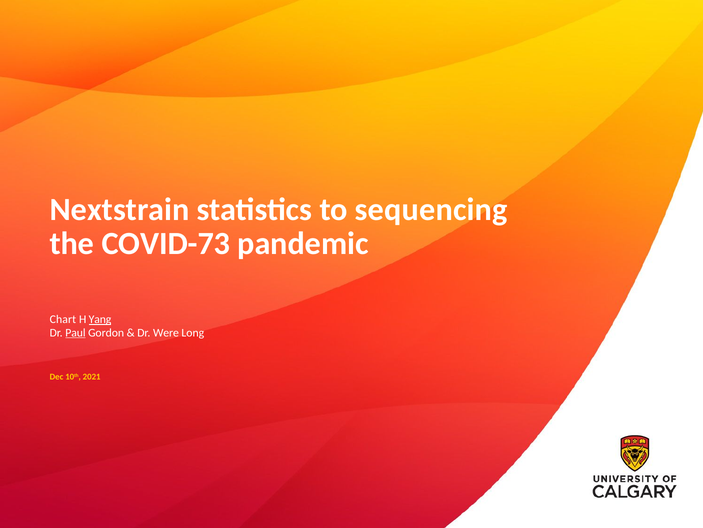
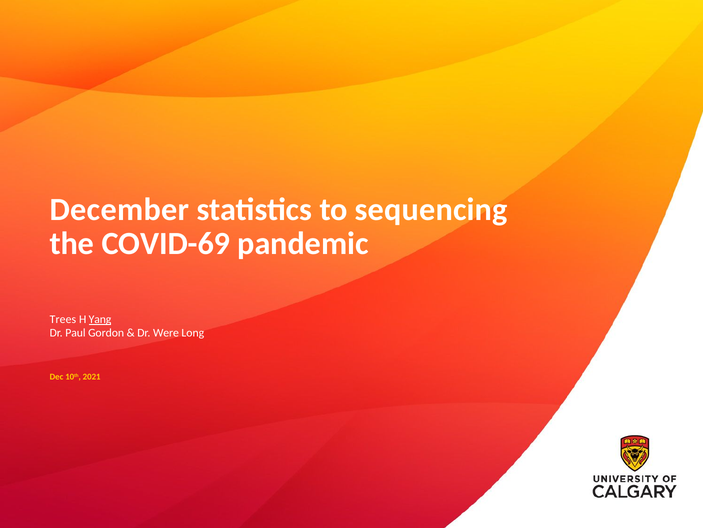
Nextstrain: Nextstrain -> December
COVID-73: COVID-73 -> COVID-69
Chart: Chart -> Trees
Paul underline: present -> none
